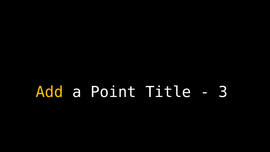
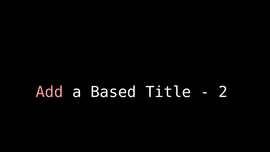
Add colour: yellow -> pink
Point: Point -> Based
3: 3 -> 2
